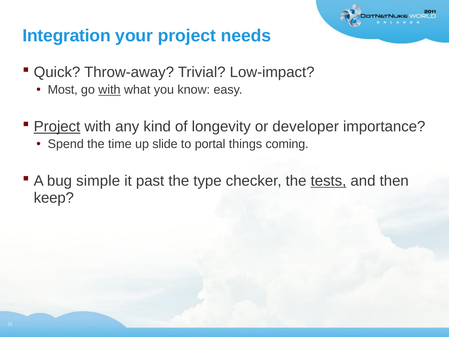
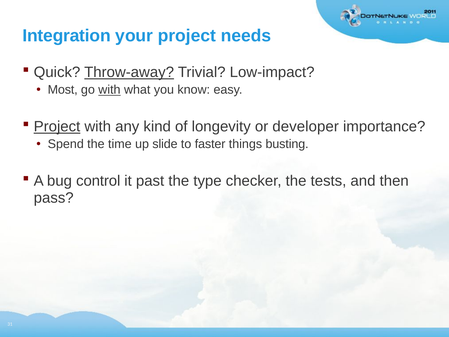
Throw-away underline: none -> present
portal: portal -> faster
coming: coming -> busting
simple: simple -> control
tests underline: present -> none
keep: keep -> pass
